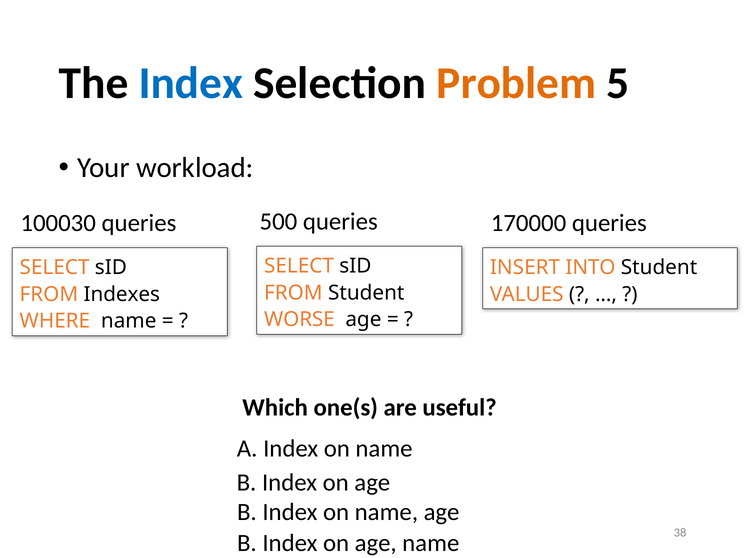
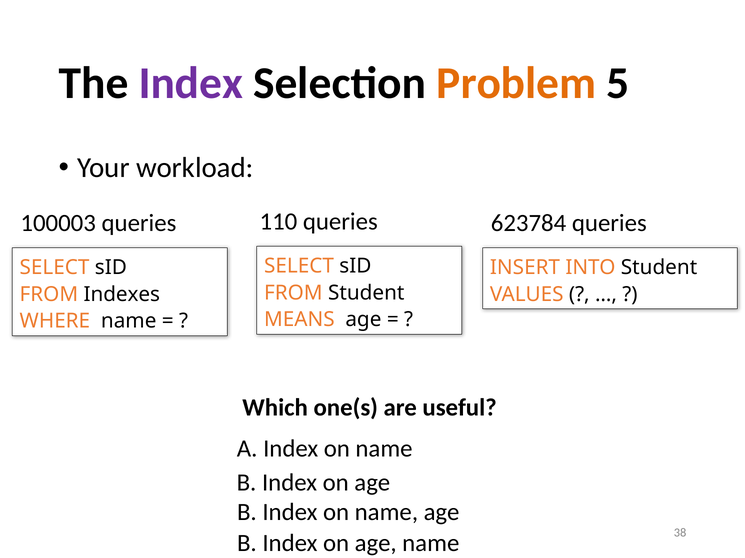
Index at (191, 83) colour: blue -> purple
100030: 100030 -> 100003
500: 500 -> 110
170000: 170000 -> 623784
WORSE: WORSE -> MEANS
